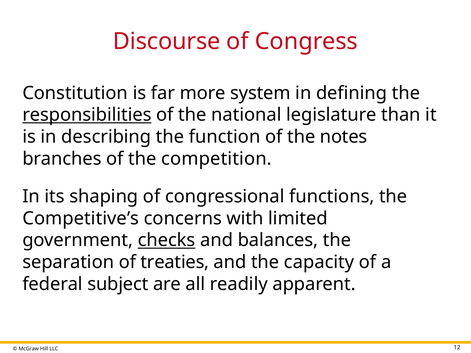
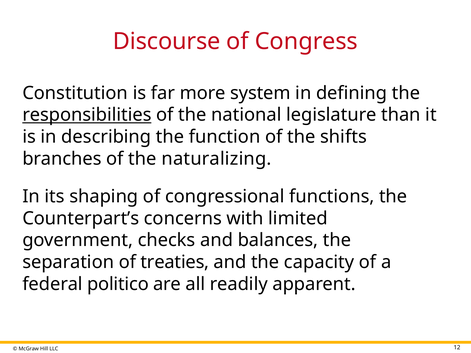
notes: notes -> shifts
competition: competition -> naturalizing
Competitive’s: Competitive’s -> Counterpart’s
checks underline: present -> none
subject: subject -> politico
